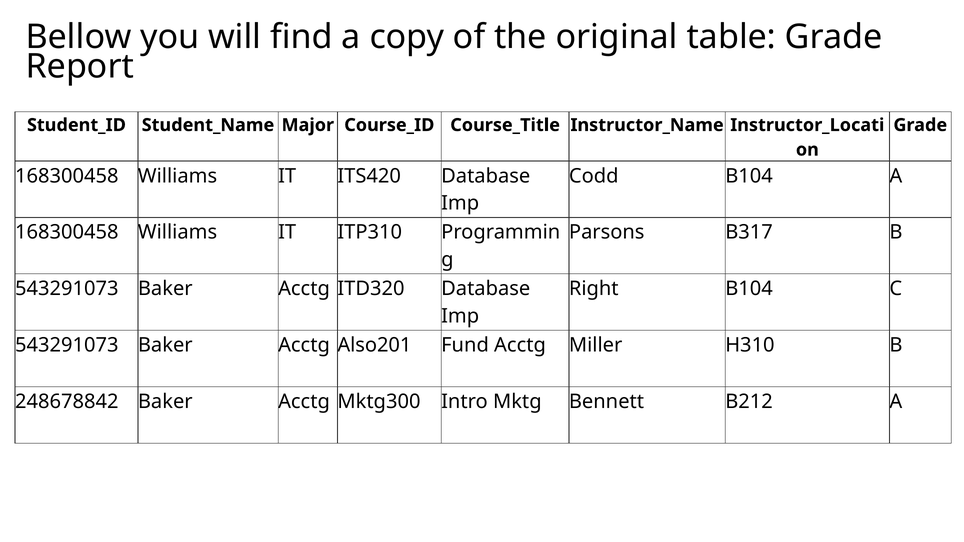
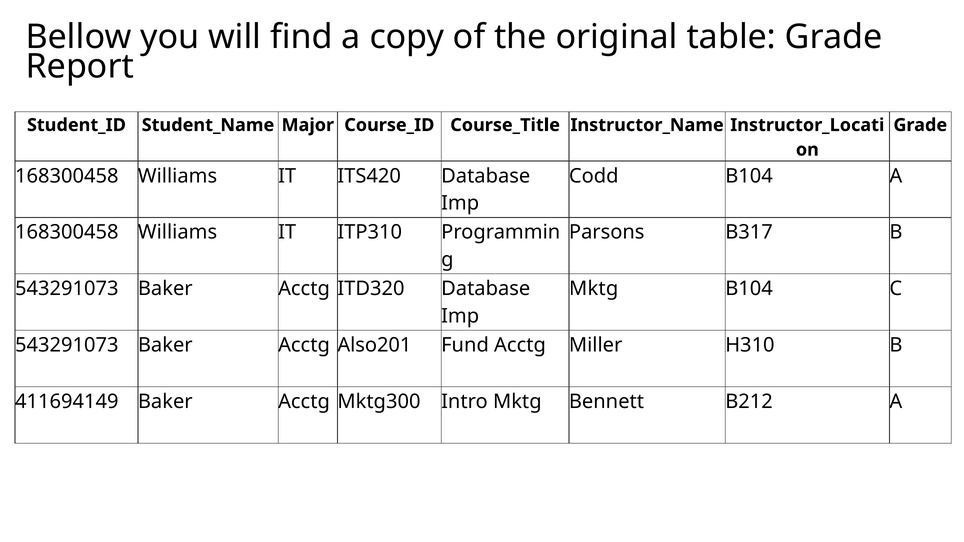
Right at (594, 289): Right -> Mktg
248678842: 248678842 -> 411694149
